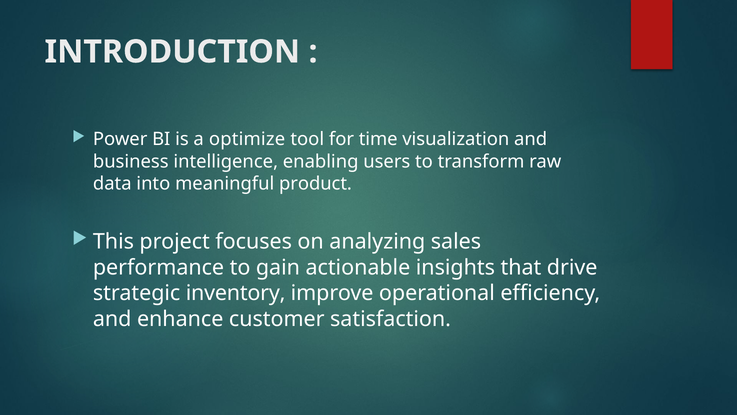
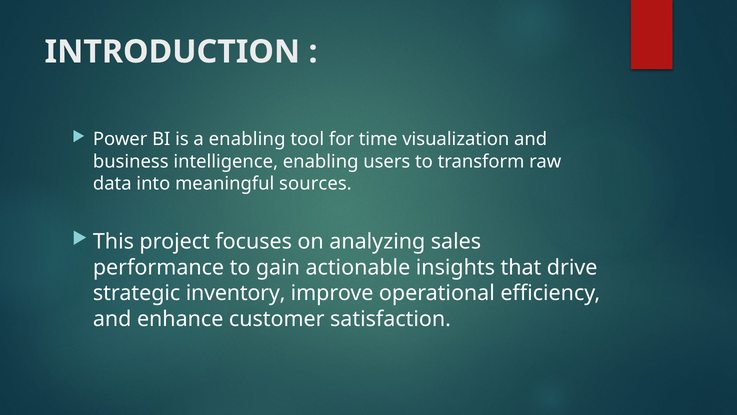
a optimize: optimize -> enabling
product: product -> sources
